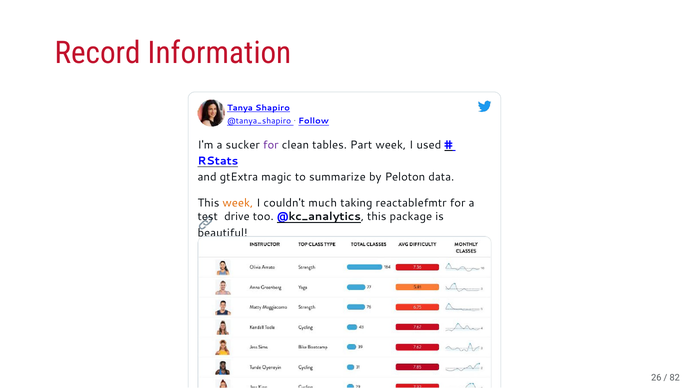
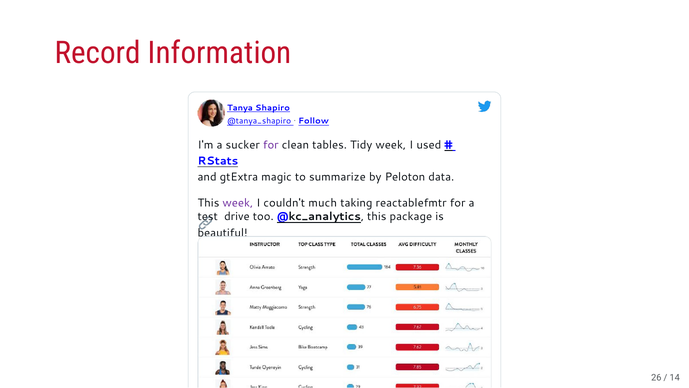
Part: Part -> Tidy
week at (238, 203) colour: orange -> purple
82: 82 -> 14
